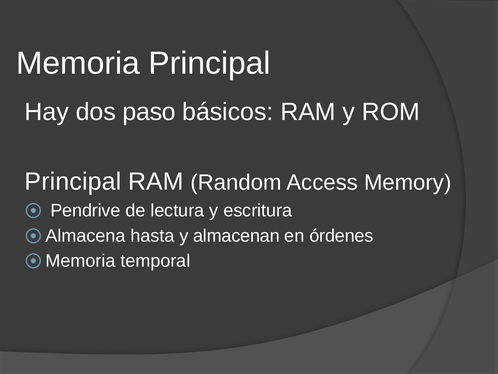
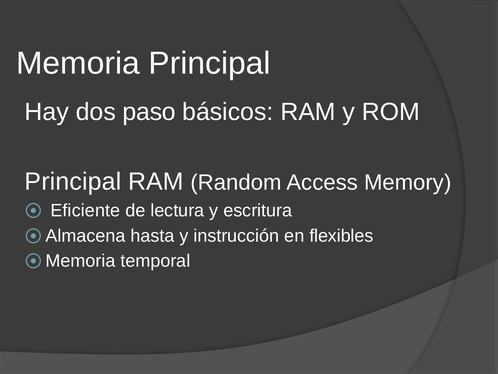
Pendrive: Pendrive -> Eficiente
almacenan: almacenan -> instrucción
órdenes: órdenes -> flexibles
